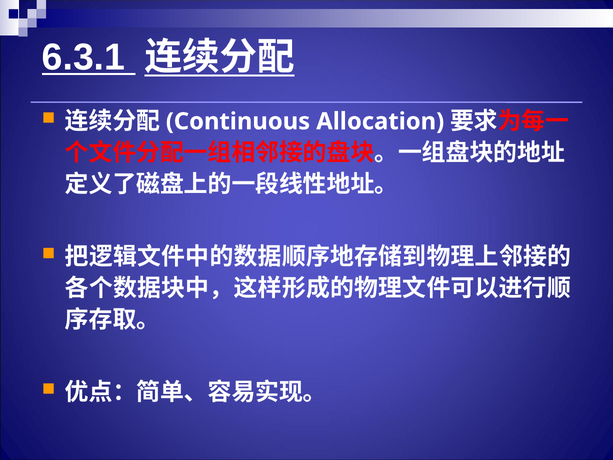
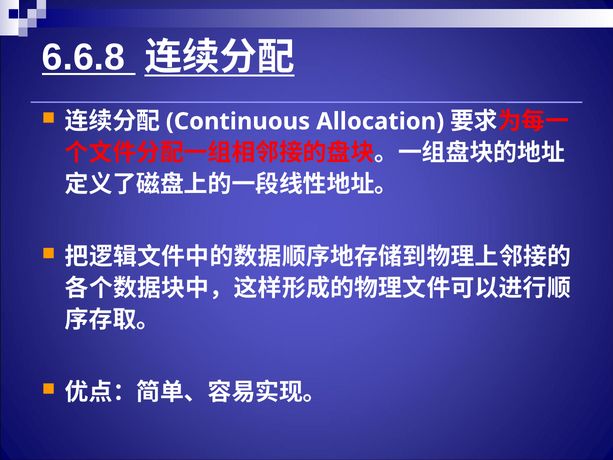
6.3.1: 6.3.1 -> 6.6.8
